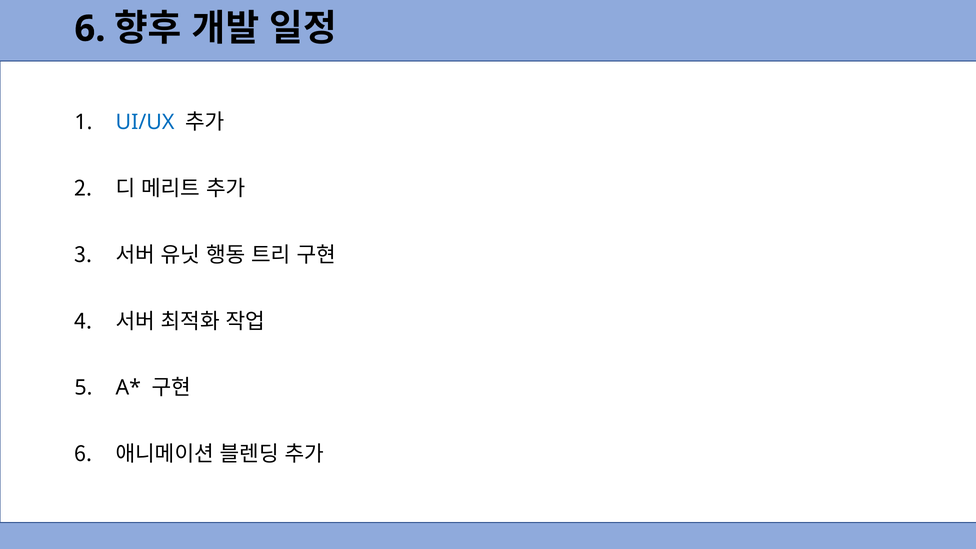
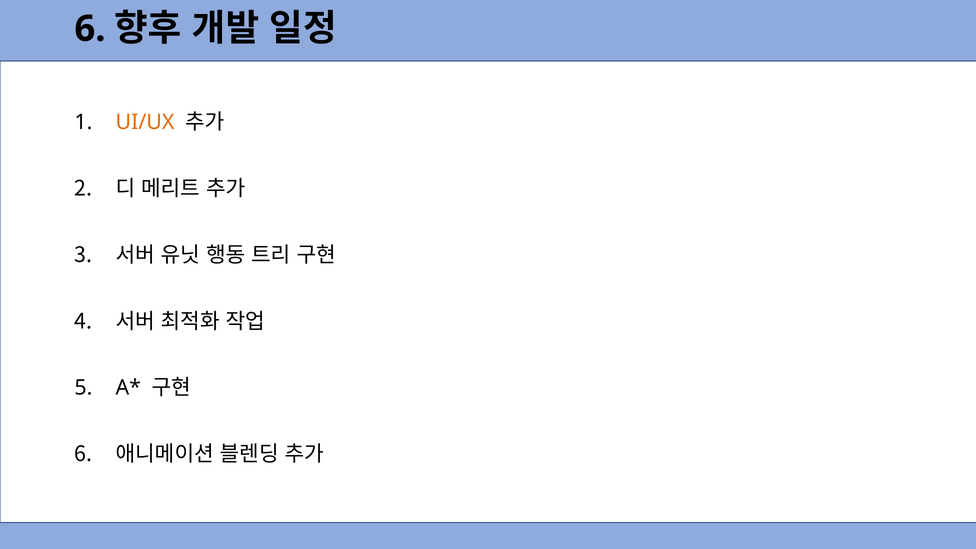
UI/UX colour: blue -> orange
